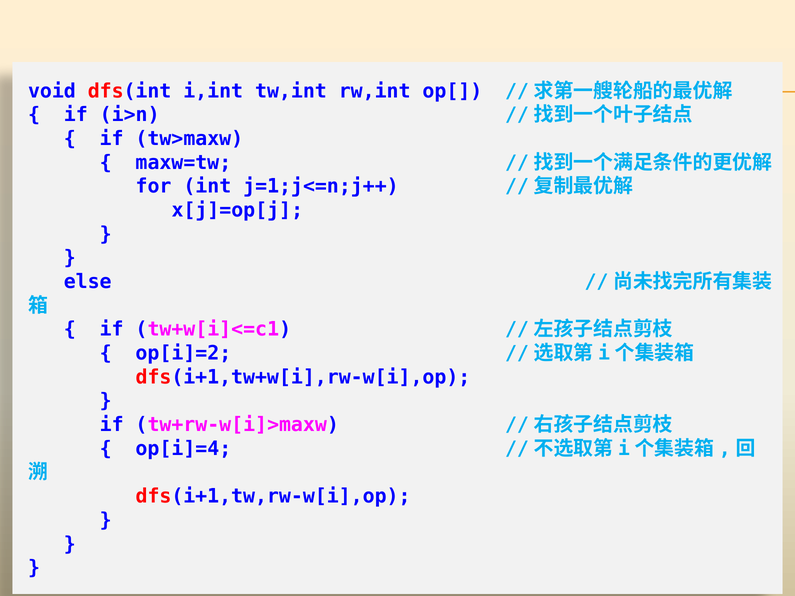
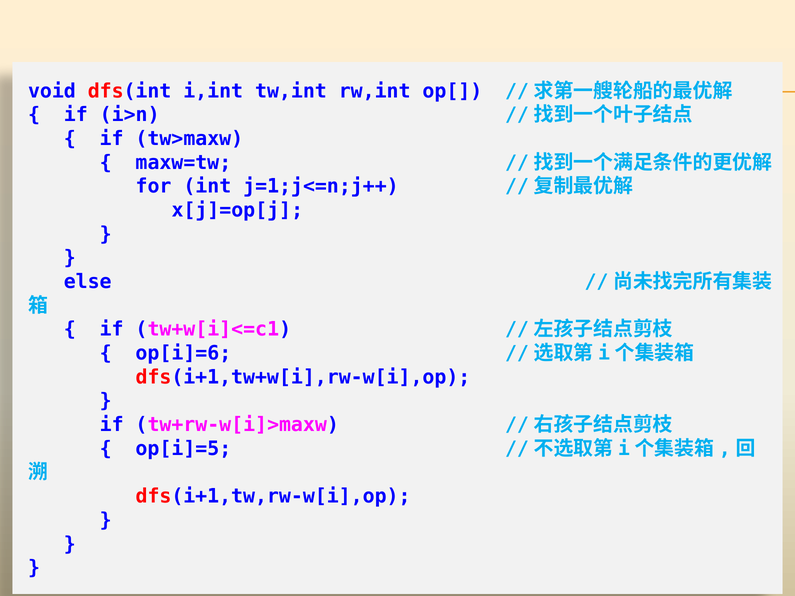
op[i]=2: op[i]=2 -> op[i]=6
op[i]=4: op[i]=4 -> op[i]=5
